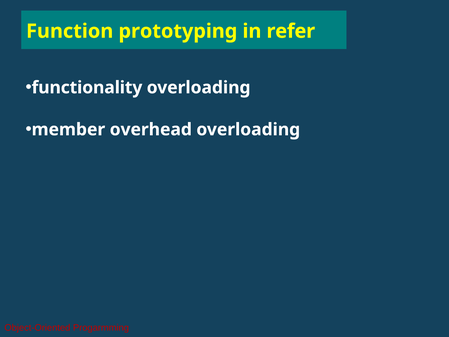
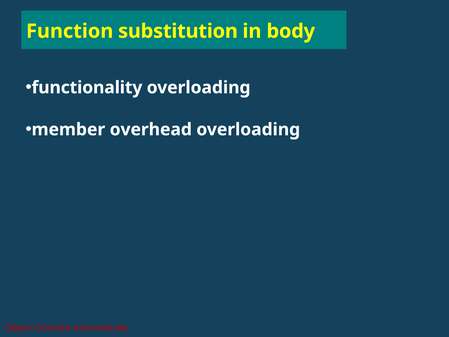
prototyping: prototyping -> substitution
refer: refer -> body
Progarmming: Progarmming -> Automatically
